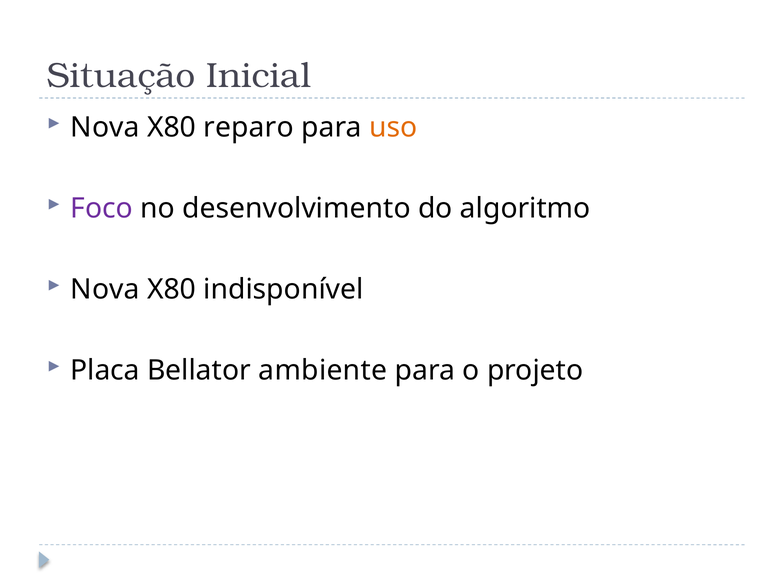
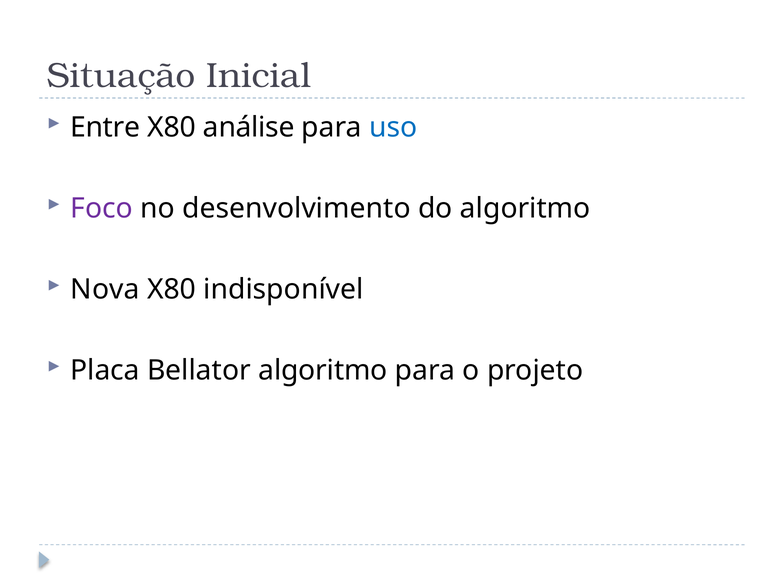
Nova at (105, 127): Nova -> Entre
reparo: reparo -> análise
uso colour: orange -> blue
Bellator ambiente: ambiente -> algoritmo
